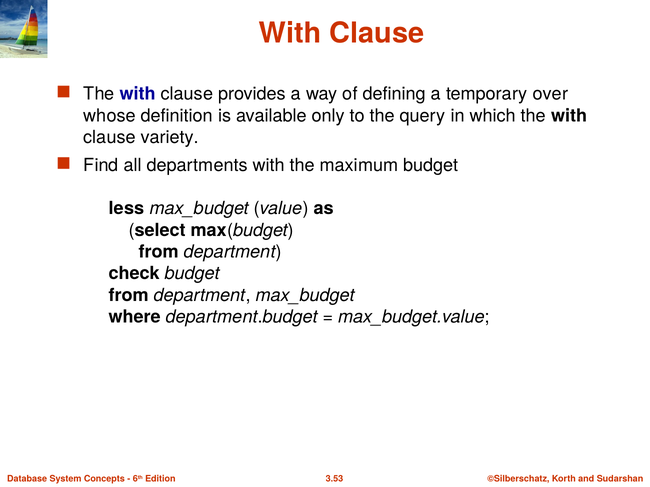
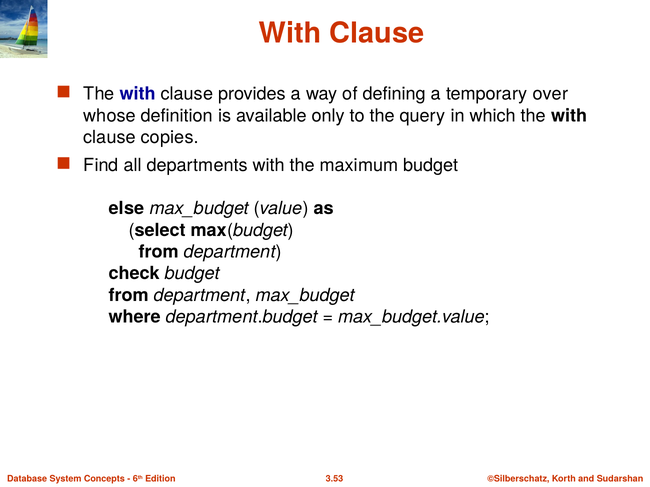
variety: variety -> copies
less: less -> else
